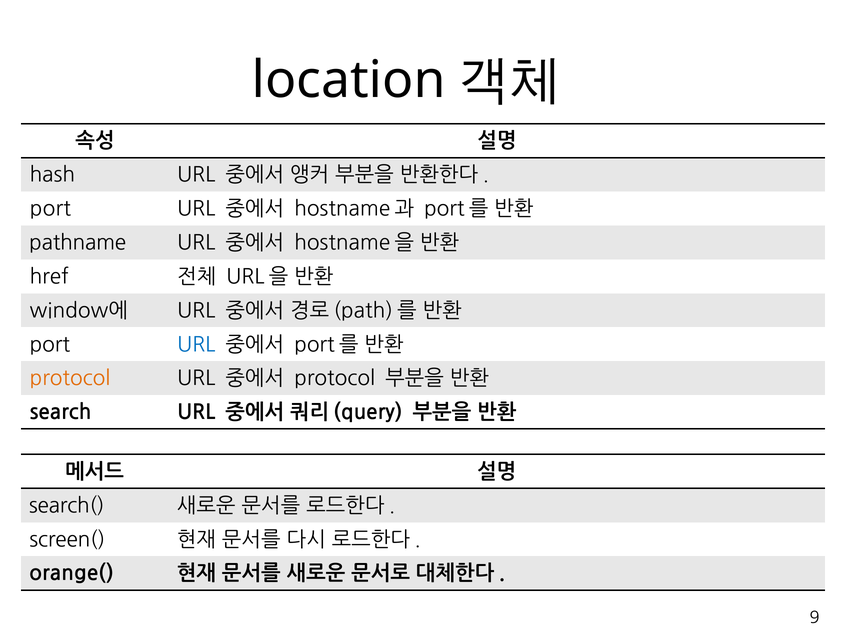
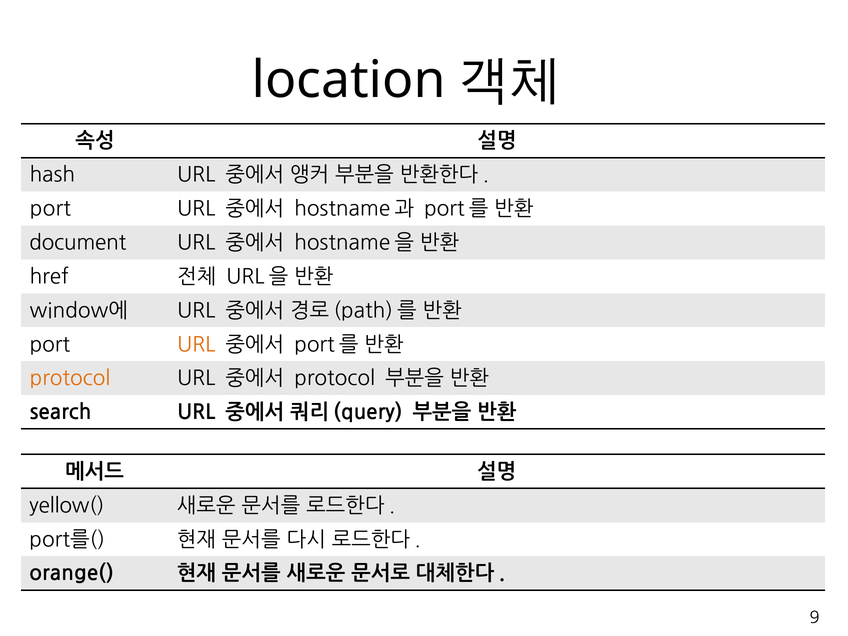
pathname: pathname -> document
URL at (196, 345) colour: blue -> orange
search(: search( -> yellow(
screen(: screen( -> port를(
